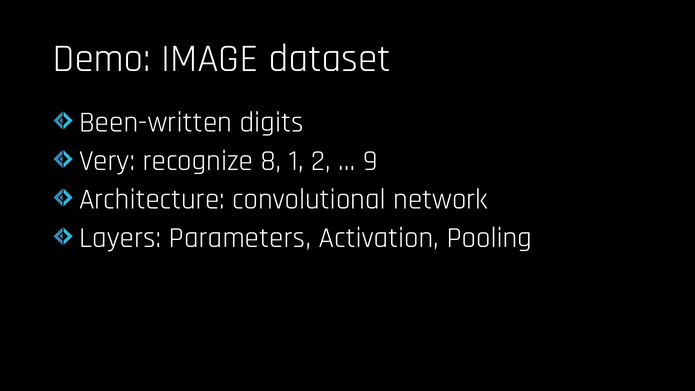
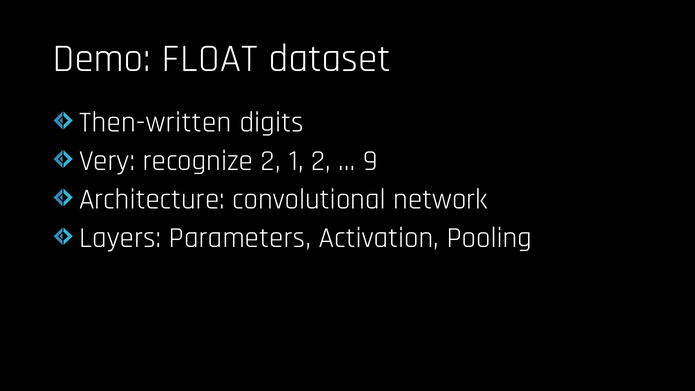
IMAGE: IMAGE -> FLOAT
Been-written: Been-written -> Then-written
recognize 8: 8 -> 2
